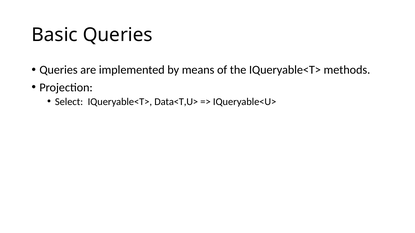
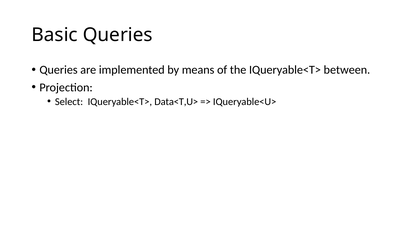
methods: methods -> between
